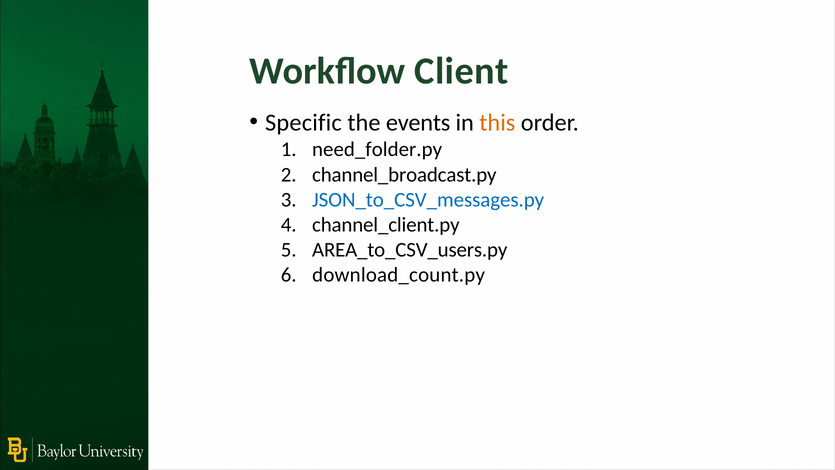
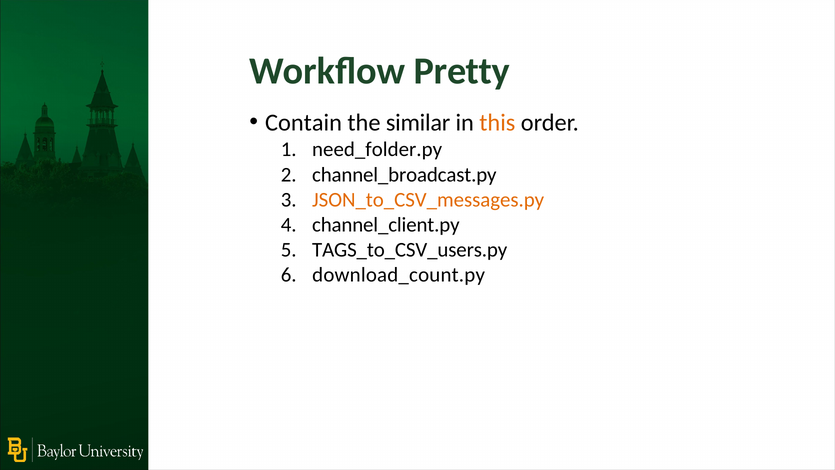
Client: Client -> Pretty
Specific: Specific -> Contain
events: events -> similar
JSON_to_CSV_messages.py colour: blue -> orange
AREA_to_CSV_users.py: AREA_to_CSV_users.py -> TAGS_to_CSV_users.py
